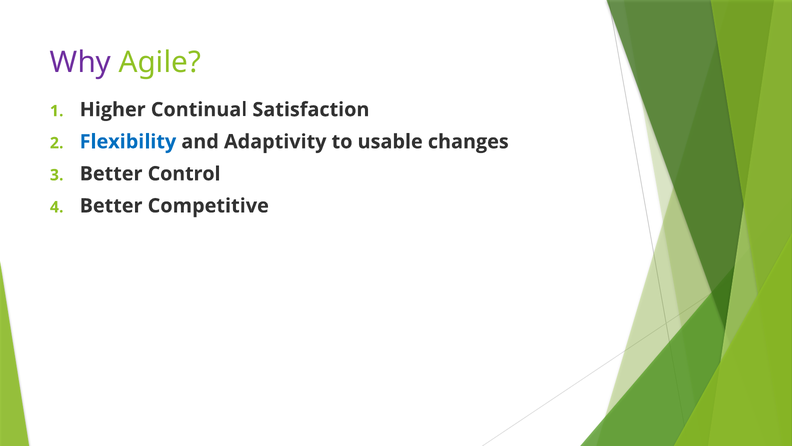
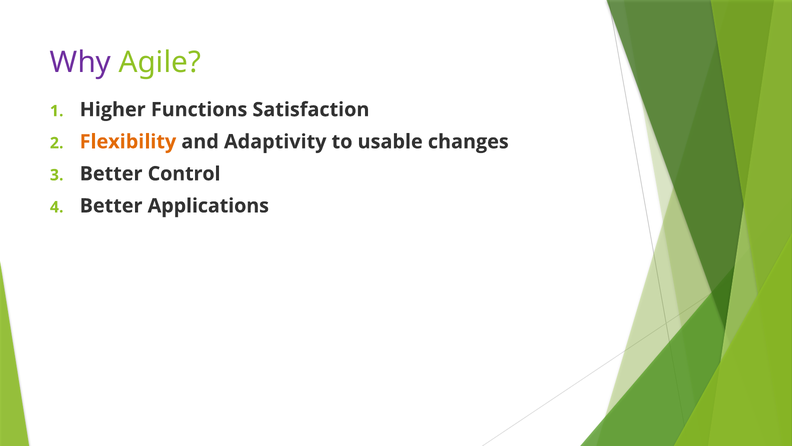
Continual: Continual -> Functions
Flexibility colour: blue -> orange
Competitive: Competitive -> Applications
